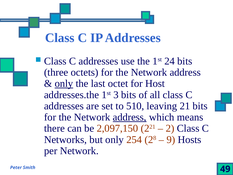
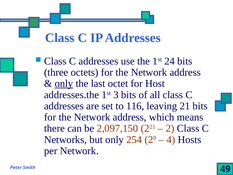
510: 510 -> 116
address at (130, 117) underline: present -> none
9: 9 -> 4
